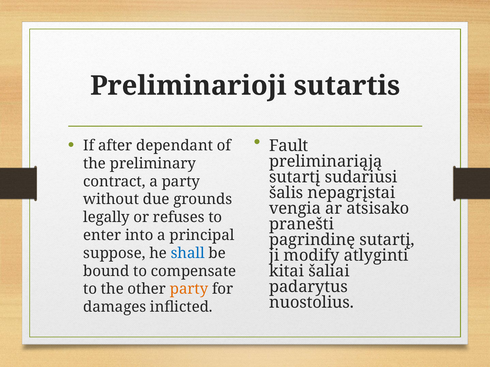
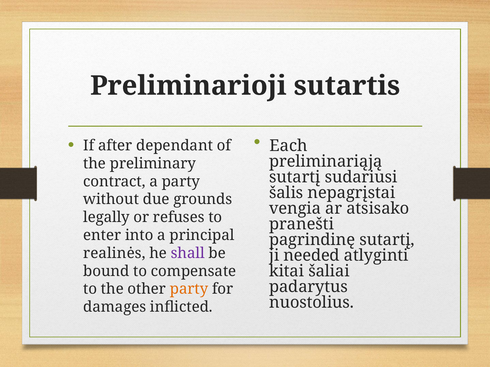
Fault: Fault -> Each
suppose: suppose -> realinės
shall colour: blue -> purple
modify: modify -> needed
